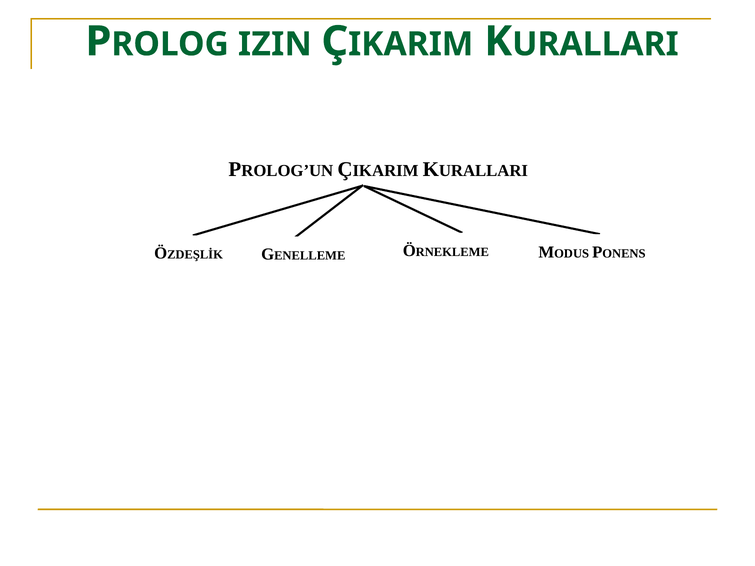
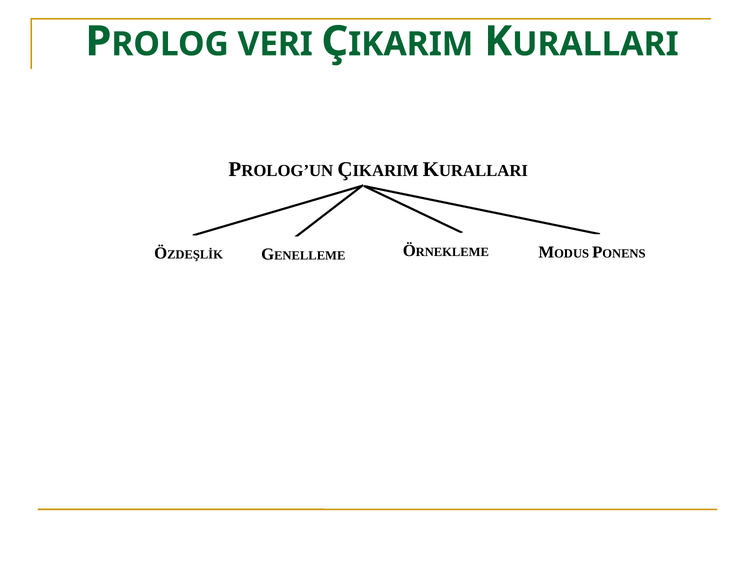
IZIN: IZIN -> VERI
